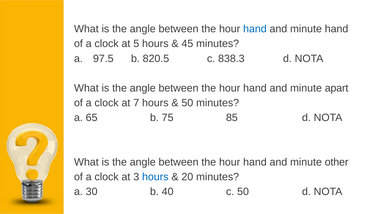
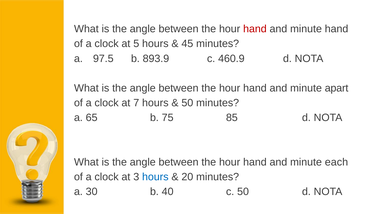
hand at (255, 29) colour: blue -> red
820.5: 820.5 -> 893.9
838.3: 838.3 -> 460.9
other: other -> each
